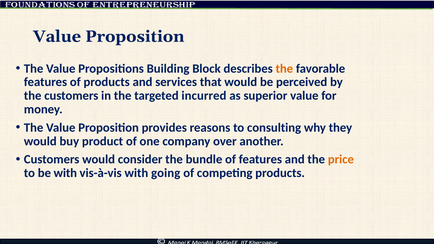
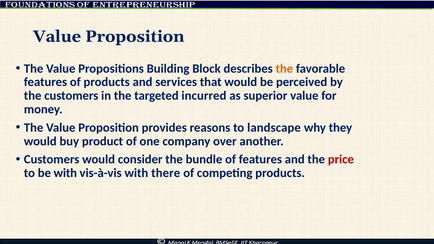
consulting: consulting -> landscape
price colour: orange -> red
going: going -> there
